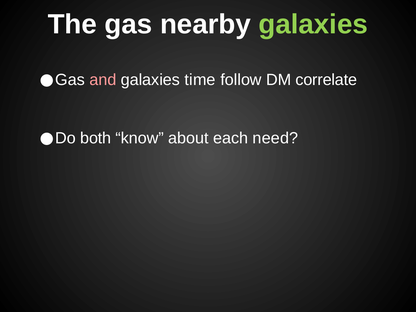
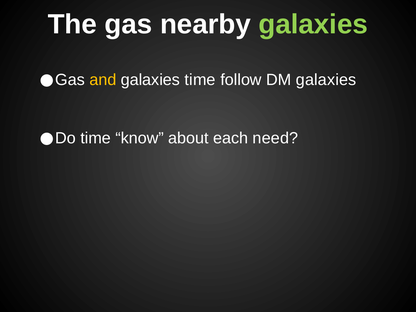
and colour: pink -> yellow
DM correlate: correlate -> galaxies
both at (96, 138): both -> time
